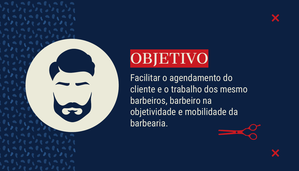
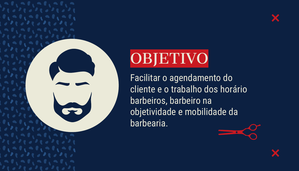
mesmo: mesmo -> horário
